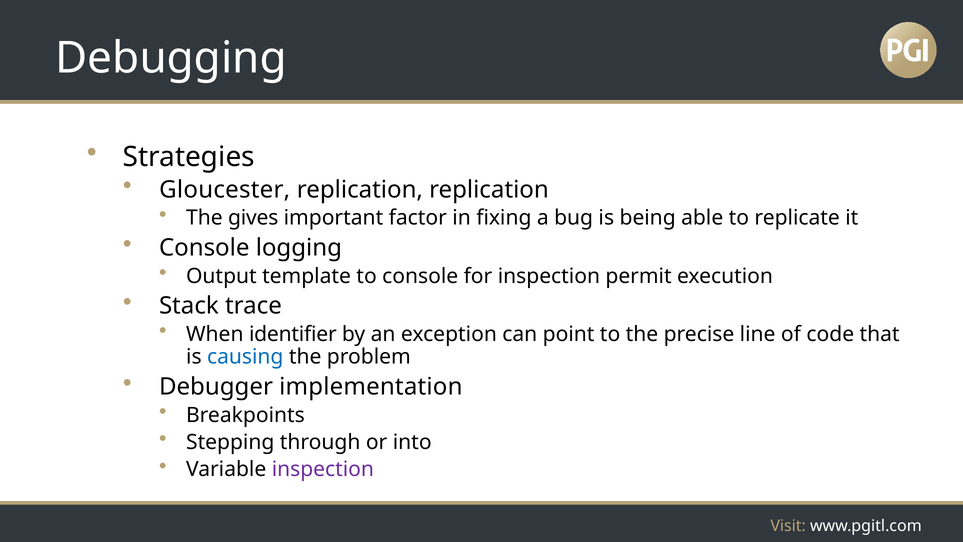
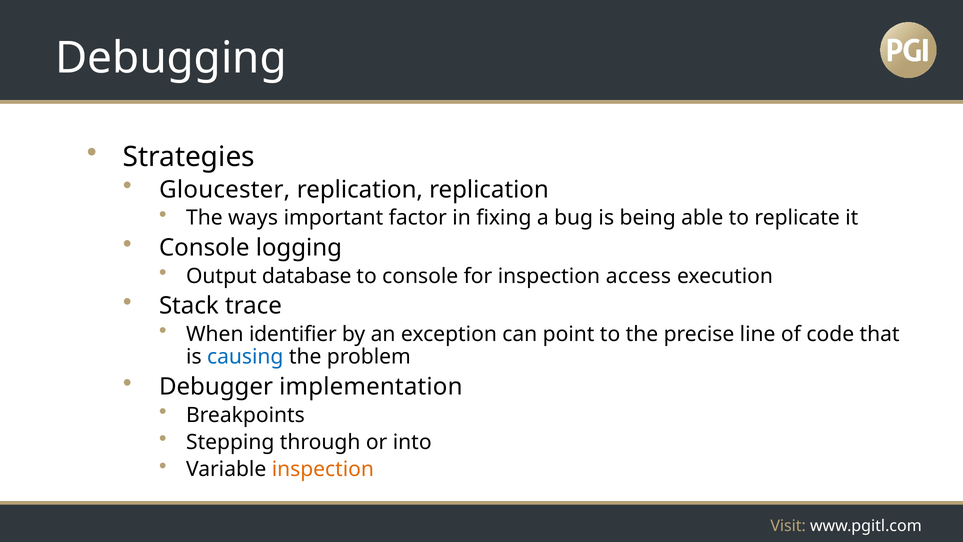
gives: gives -> ways
template: template -> database
permit: permit -> access
inspection at (323, 469) colour: purple -> orange
